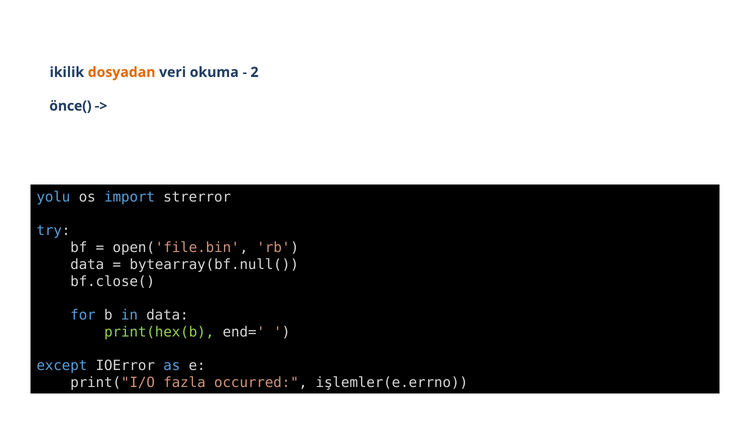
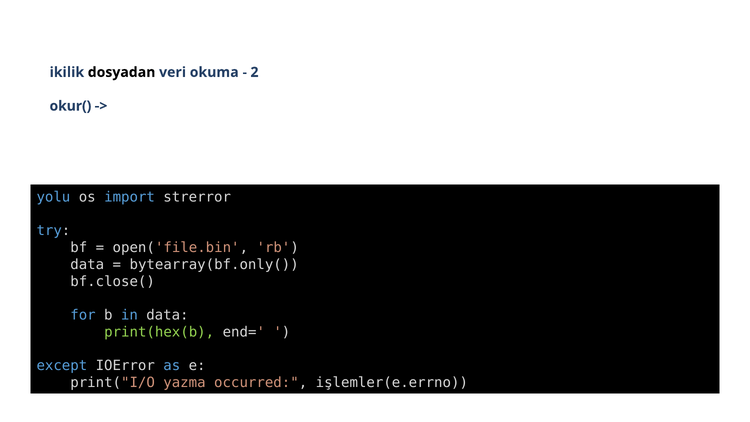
dosyadan colour: orange -> black
önce(: önce( -> okur(
bytearray(bf.null(: bytearray(bf.null( -> bytearray(bf.only(
fazla: fazla -> yazma
